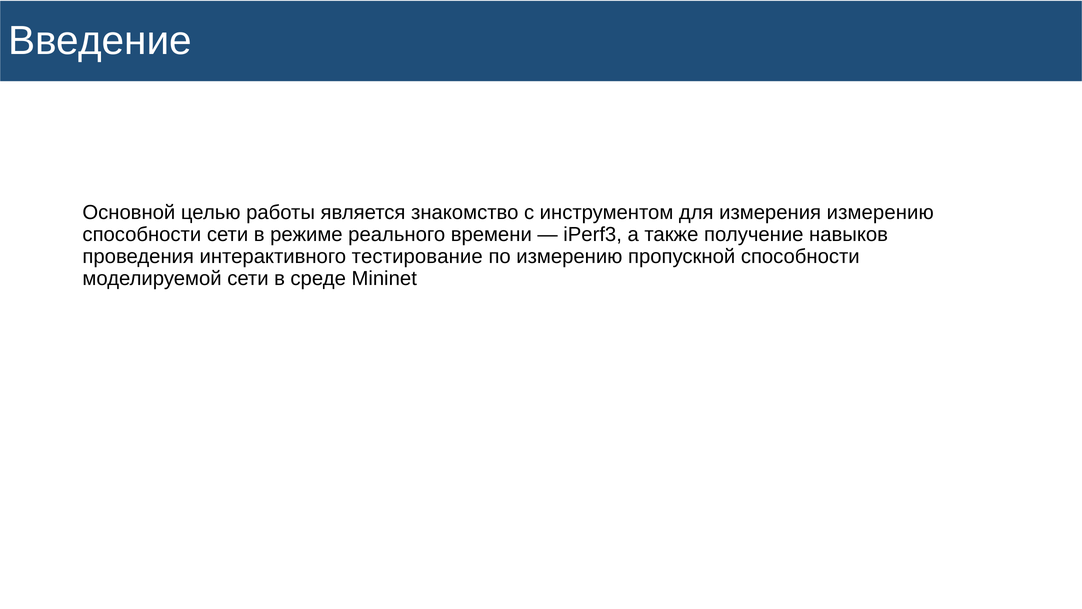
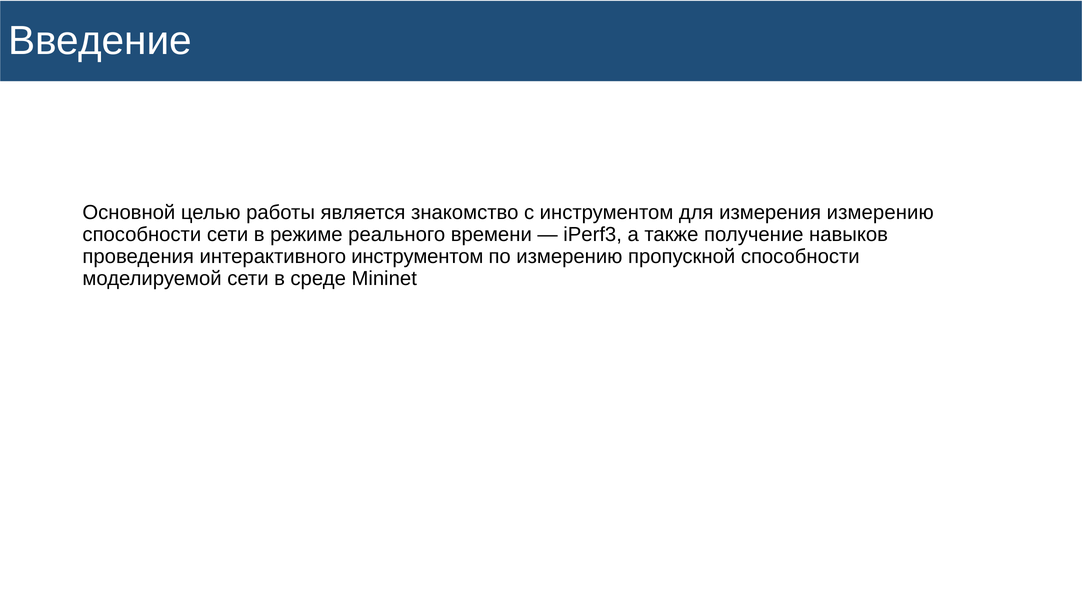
интерактивного тестирование: тестирование -> инструментом
